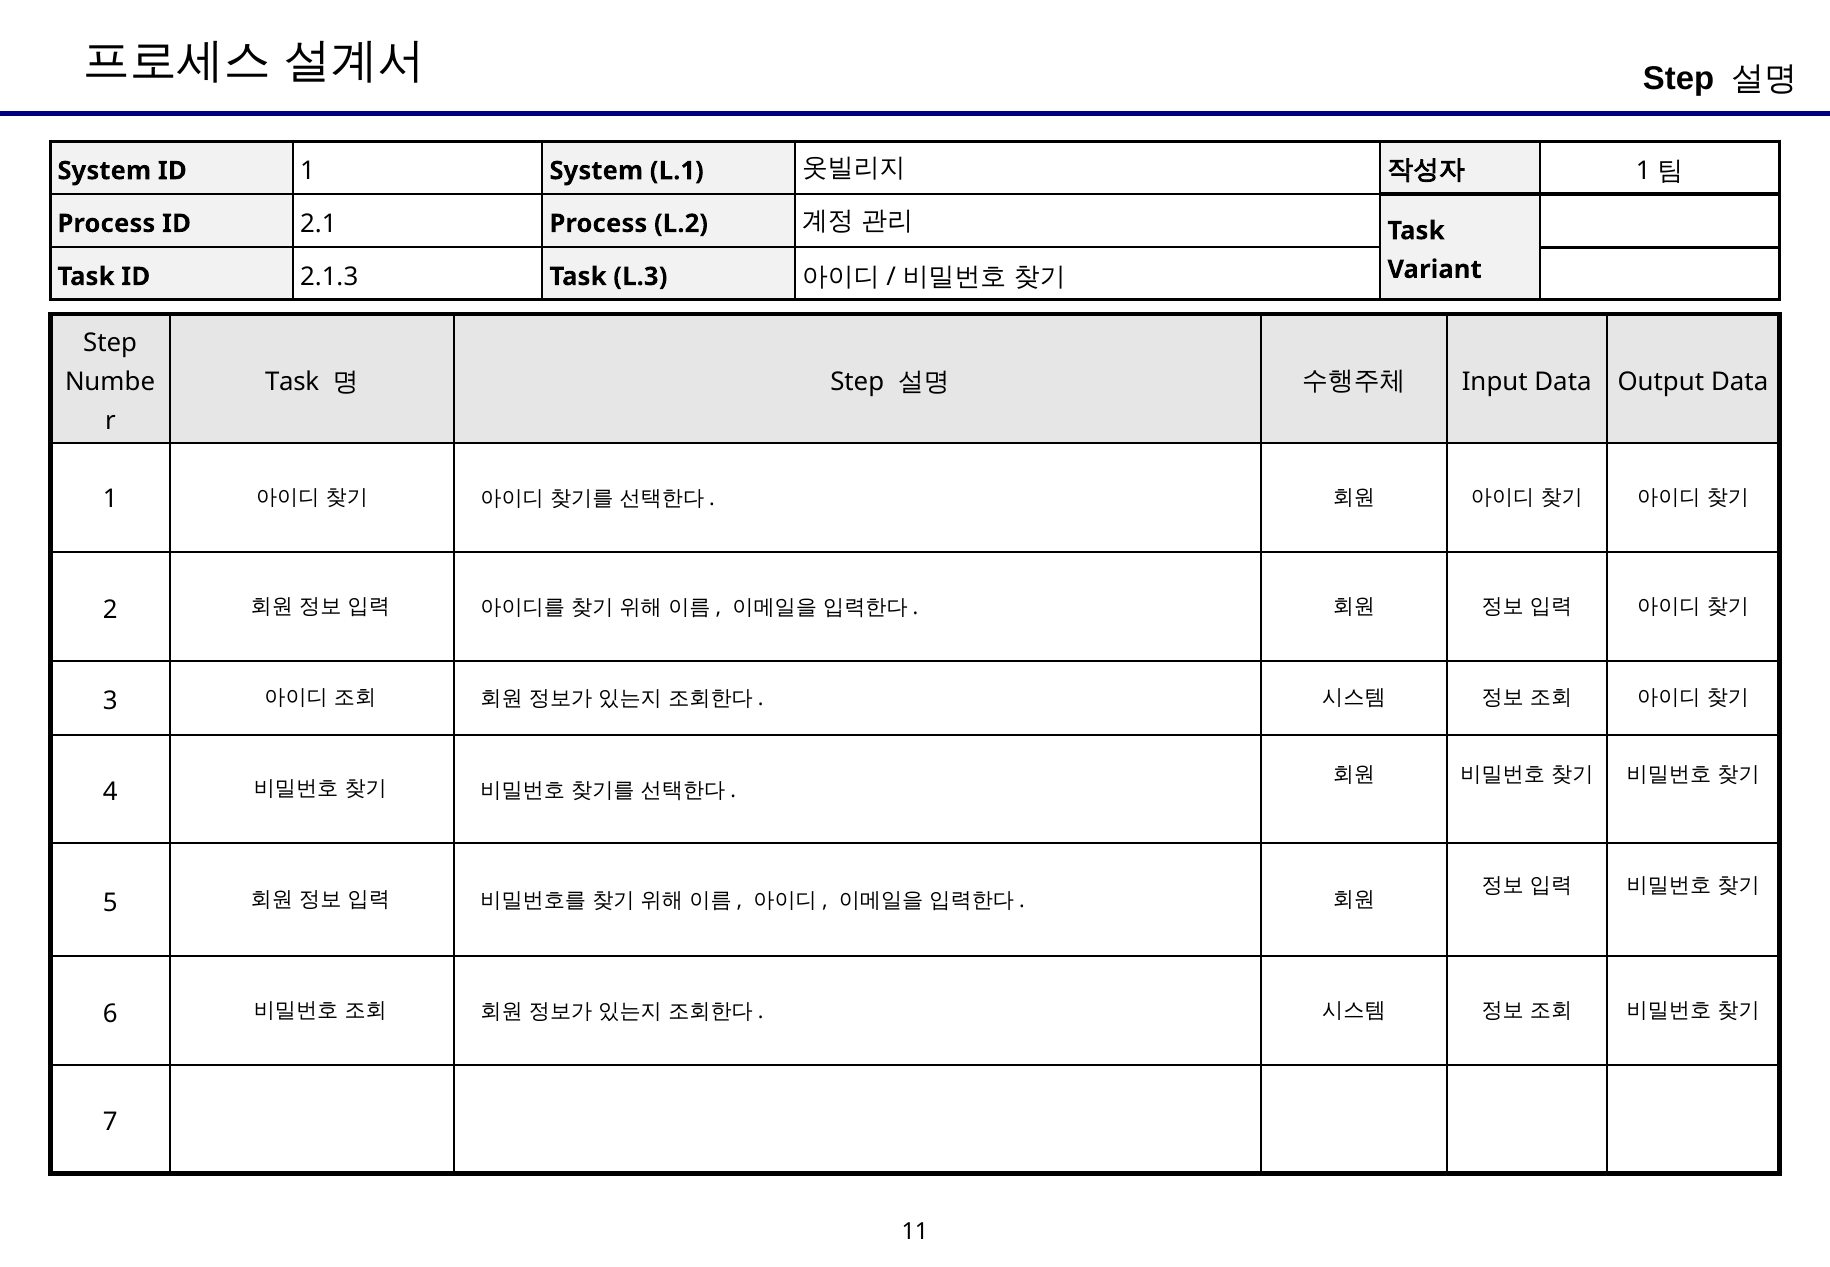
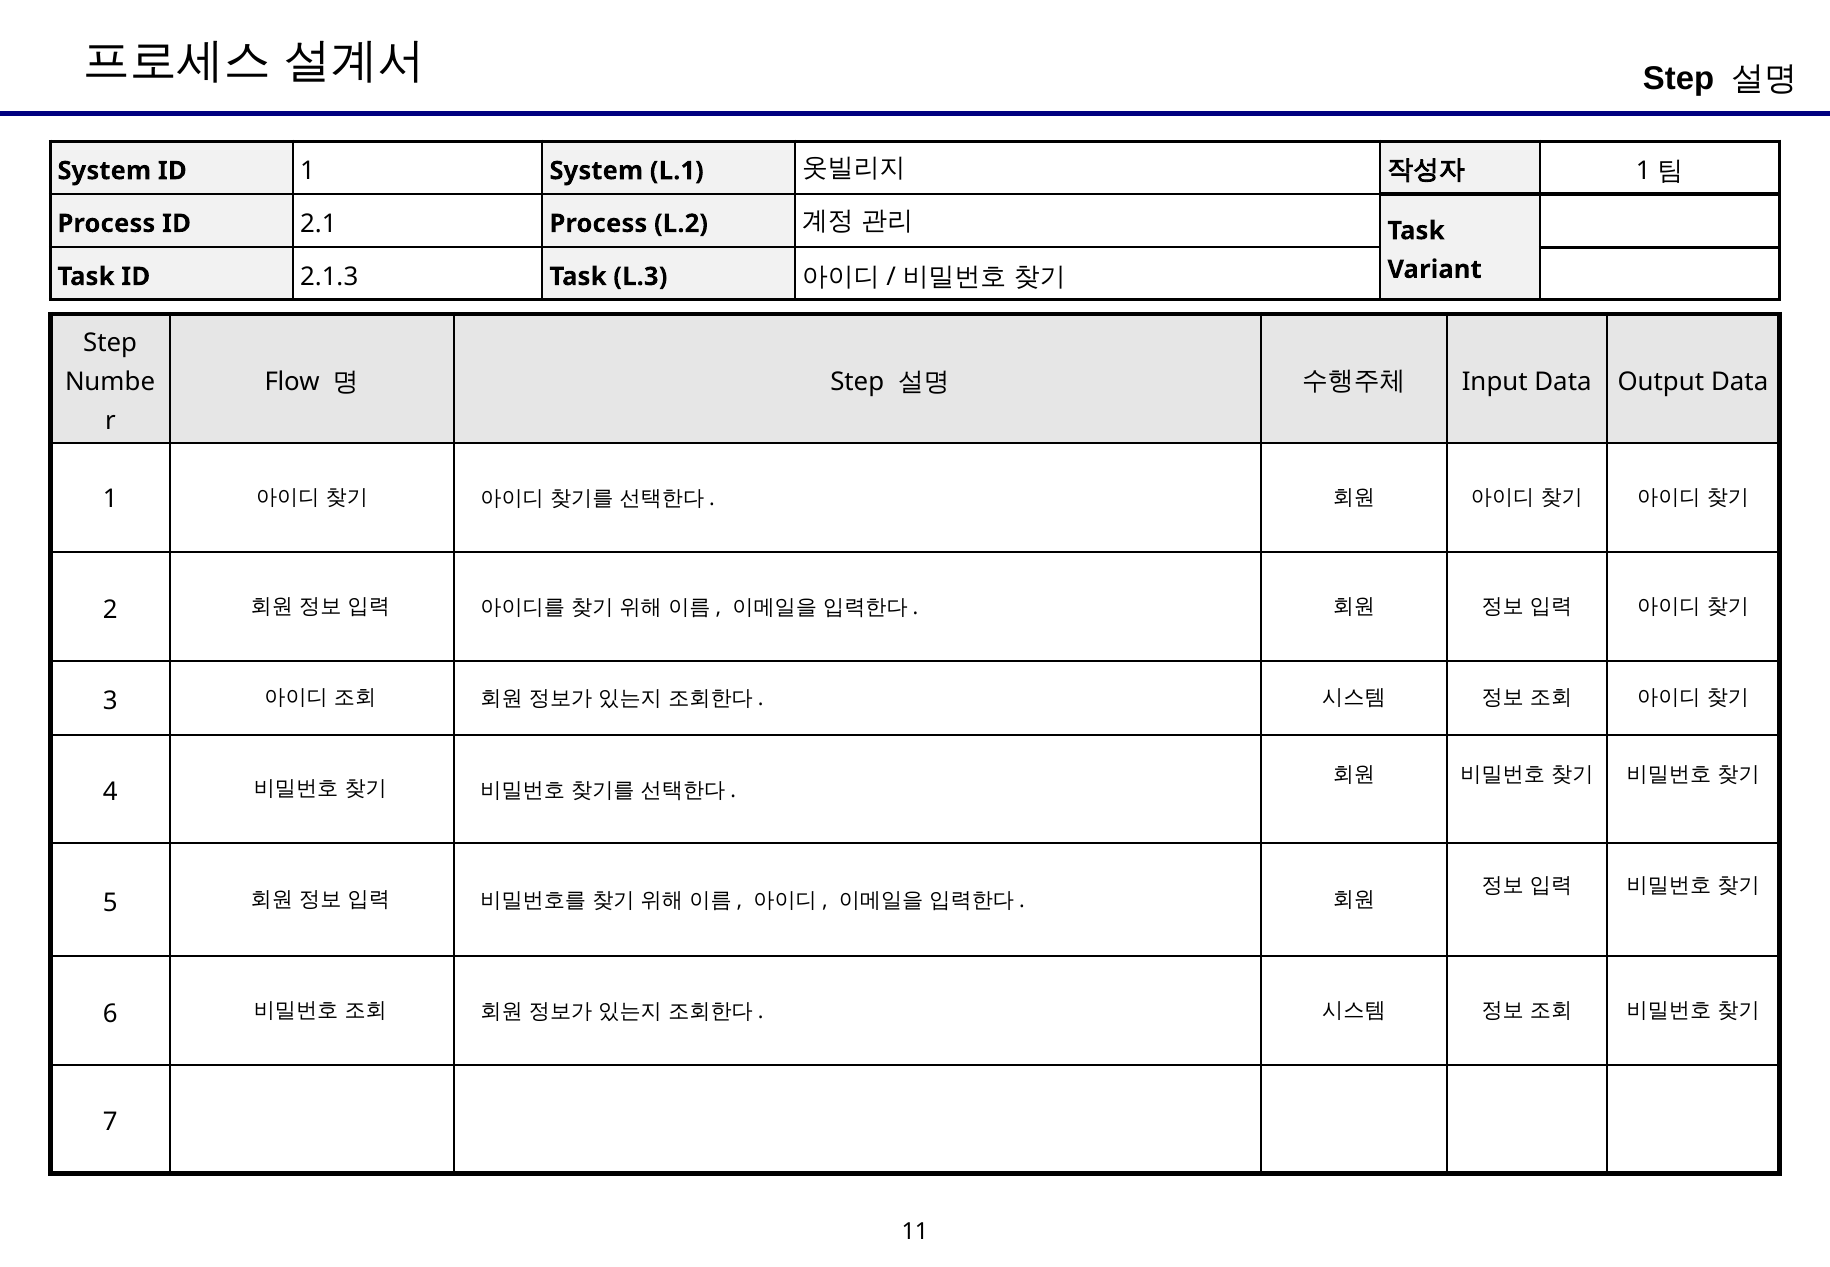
Task at (292, 382): Task -> Flow
